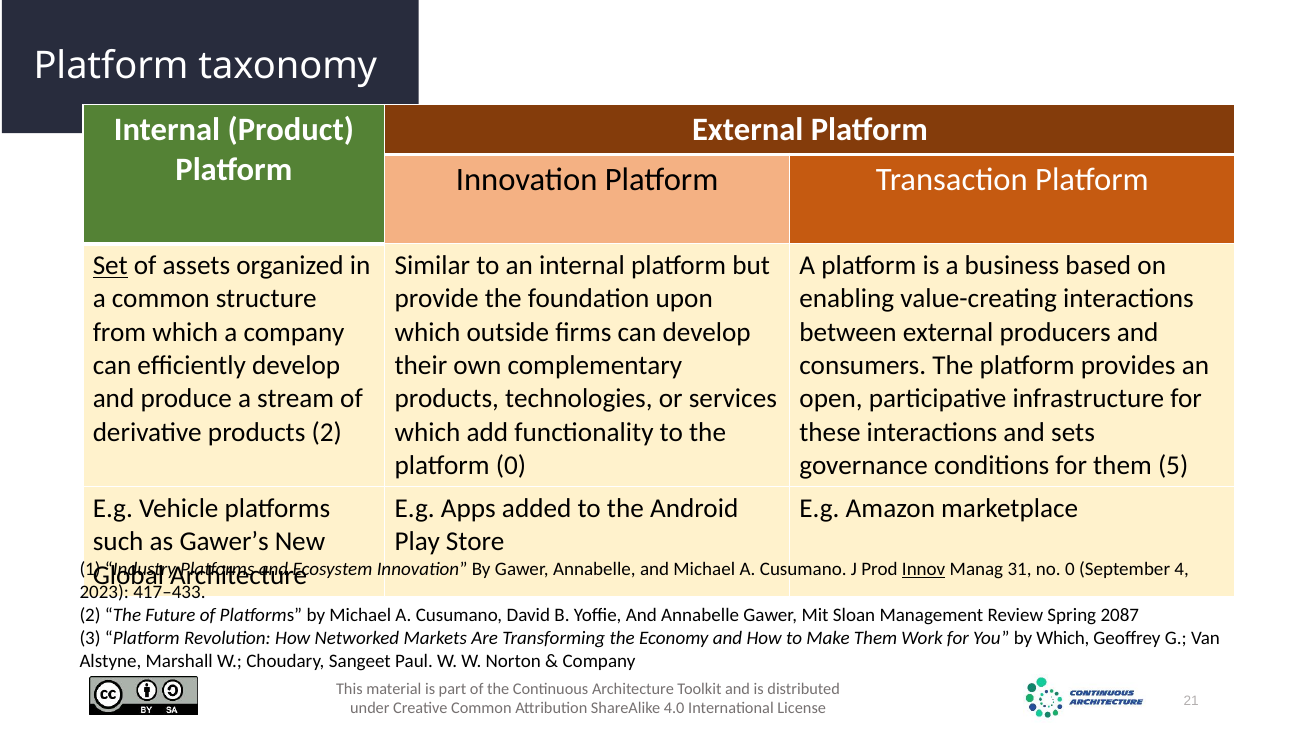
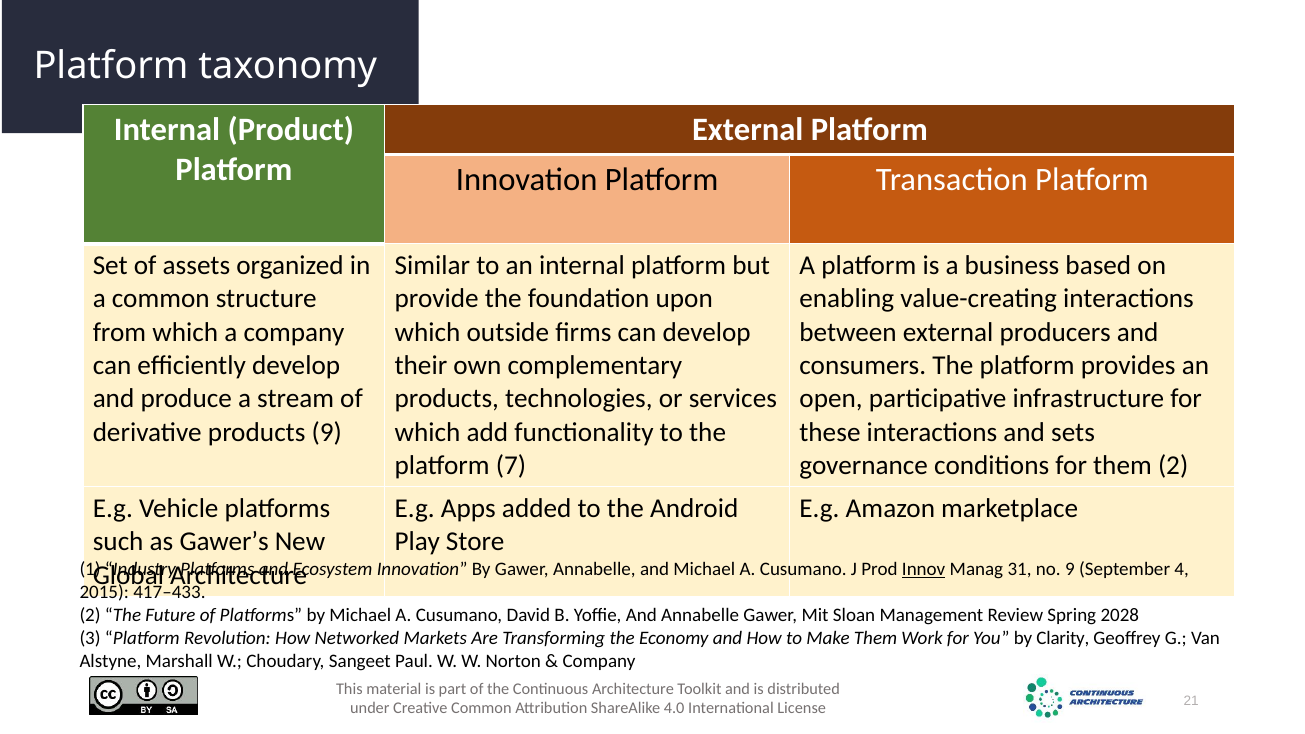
Set underline: present -> none
products 2: 2 -> 9
platform 0: 0 -> 7
them 5: 5 -> 2
no 0: 0 -> 9
2023: 2023 -> 2015
2087: 2087 -> 2028
by Which: Which -> Clarity
